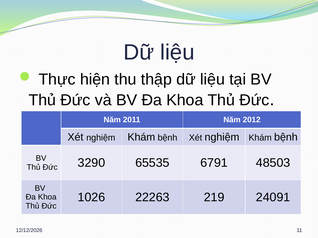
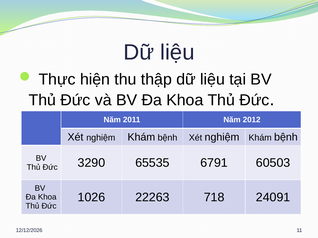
48503: 48503 -> 60503
219: 219 -> 718
